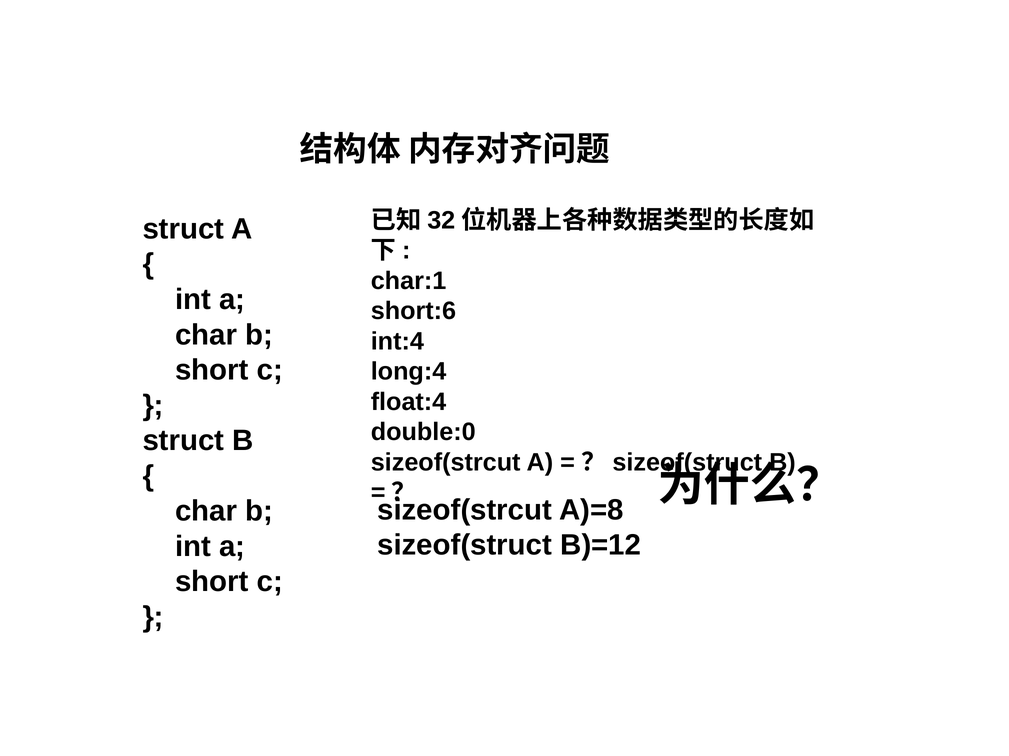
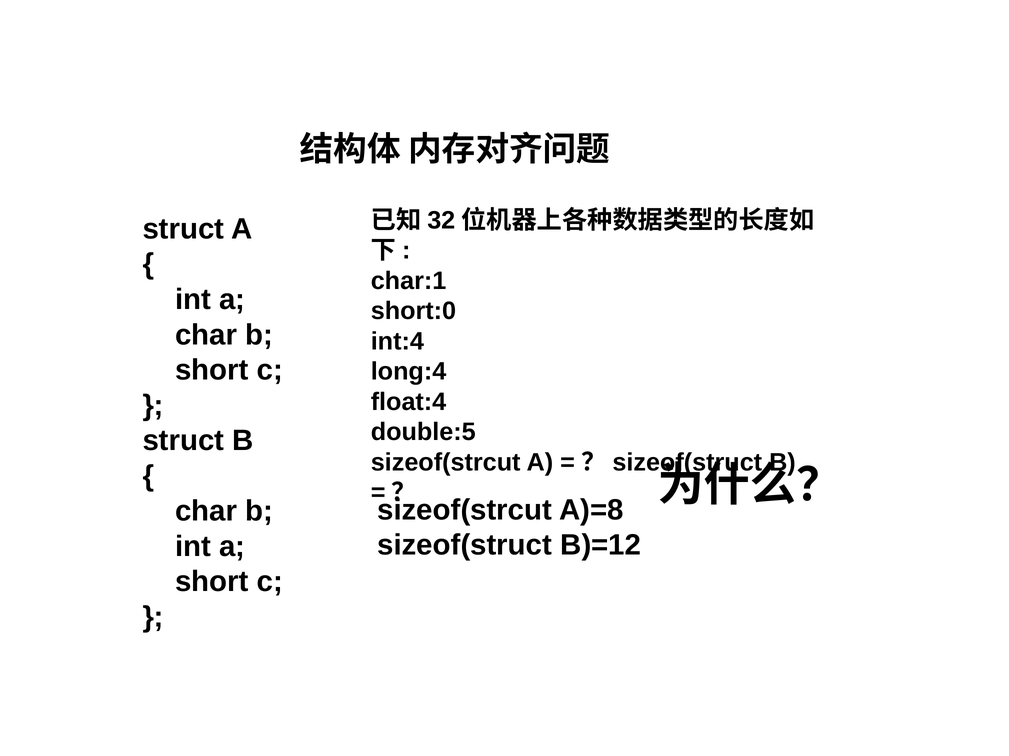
short:6: short:6 -> short:0
double:0: double:0 -> double:5
